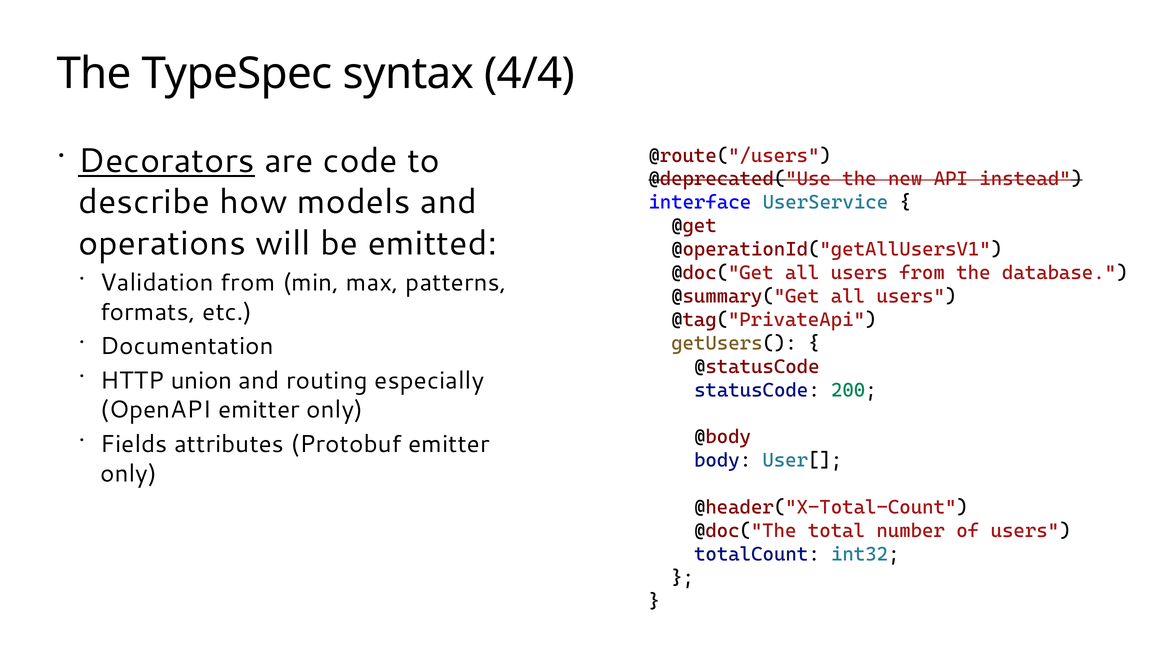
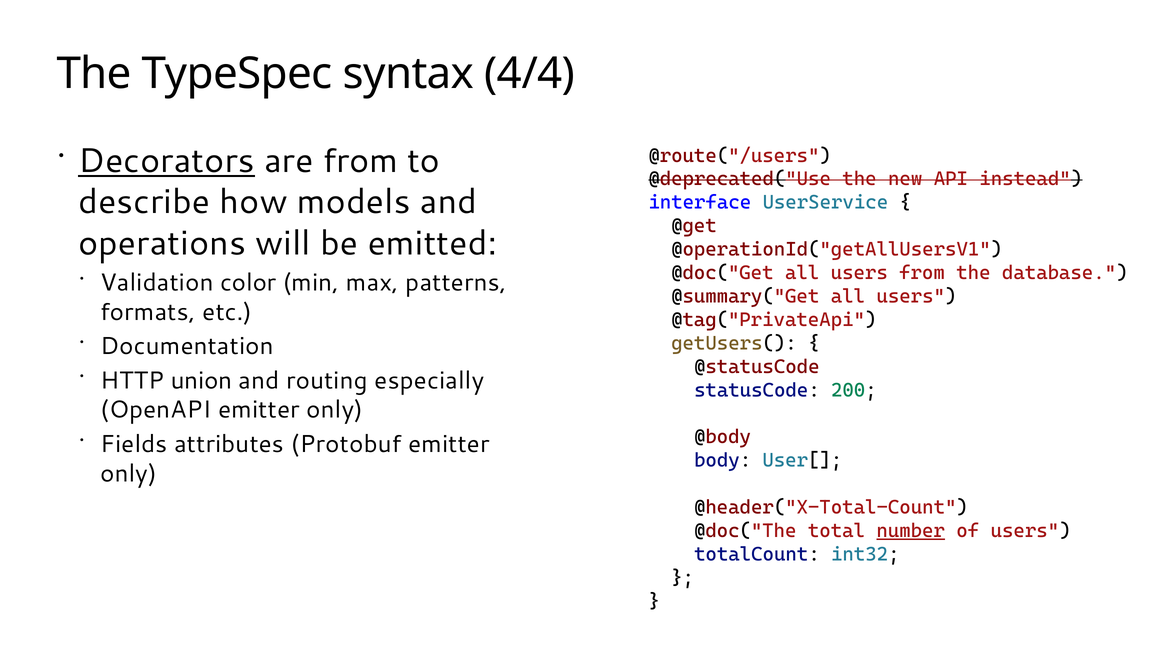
are code: code -> from
Validation from: from -> color
number underline: none -> present
